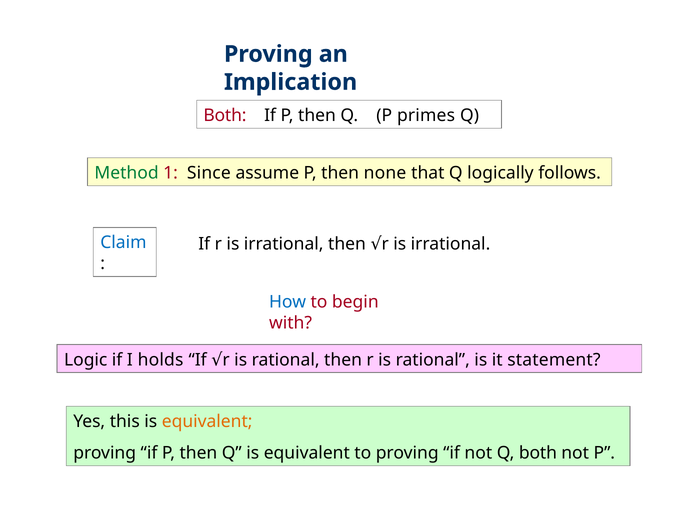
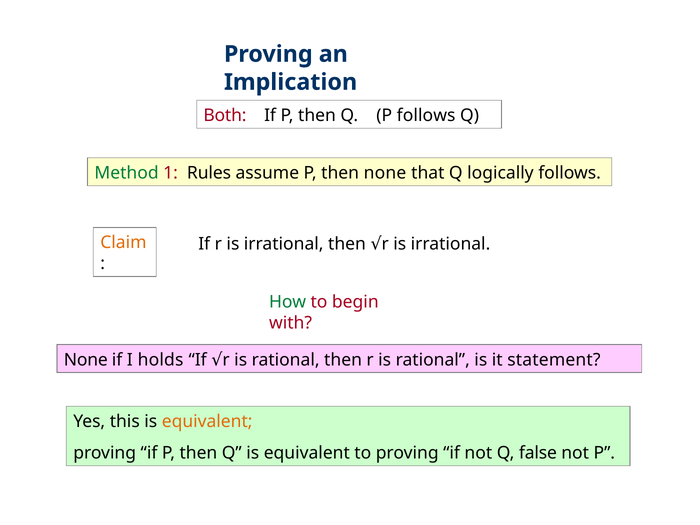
P primes: primes -> follows
Since: Since -> Rules
Claim colour: blue -> orange
How colour: blue -> green
Logic at (86, 360): Logic -> None
Q both: both -> false
